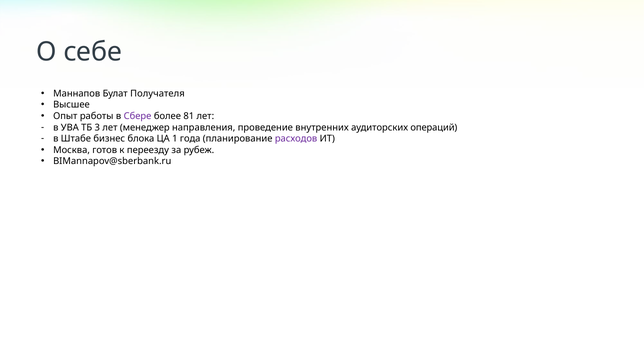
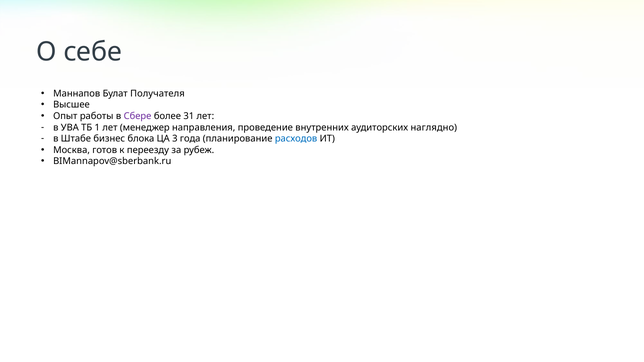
81: 81 -> 31
3: 3 -> 1
операций: операций -> наглядно
1: 1 -> 3
расходов colour: purple -> blue
